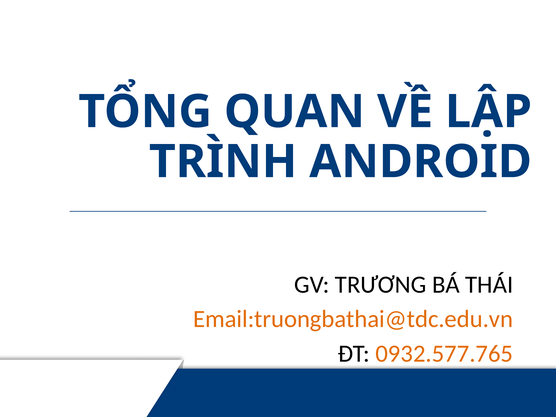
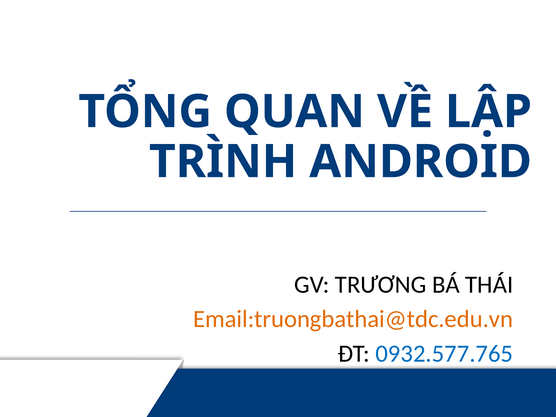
0932.577.765 colour: orange -> blue
